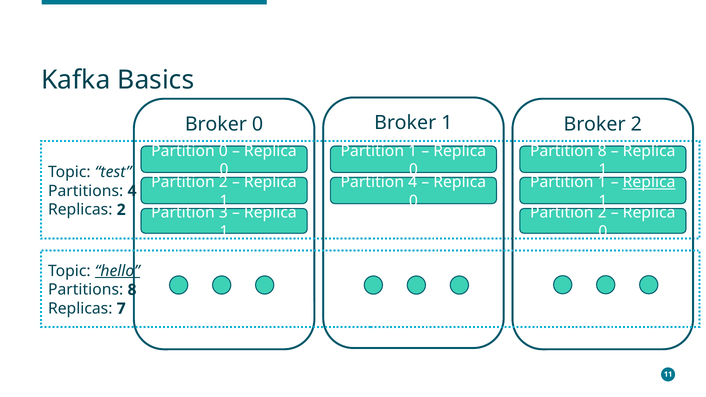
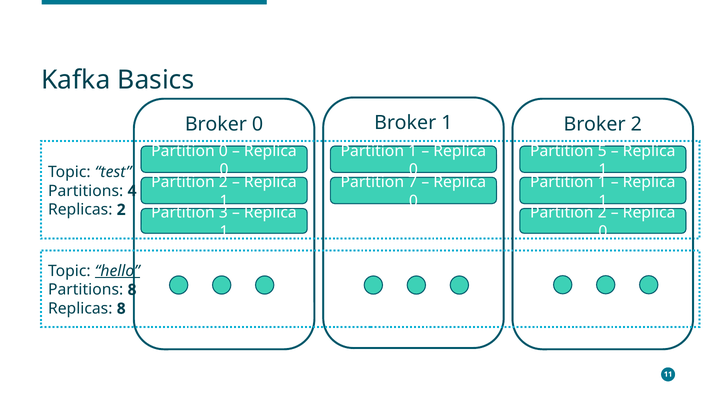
Partition 8: 8 -> 5
Partition 4: 4 -> 7
Replica at (649, 182) underline: present -> none
Replicas 7: 7 -> 8
